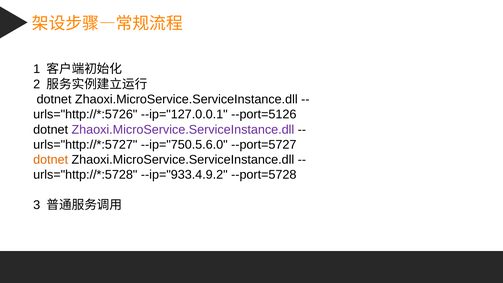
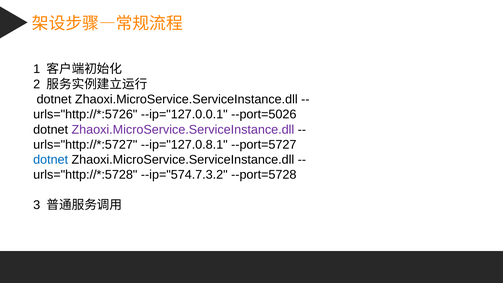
--port=5126: --port=5126 -> --port=5026
--ip="750.5.6.0: --ip="750.5.6.0 -> --ip="127.0.8.1
dotnet at (51, 160) colour: orange -> blue
--ip="933.4.9.2: --ip="933.4.9.2 -> --ip="574.7.3.2
